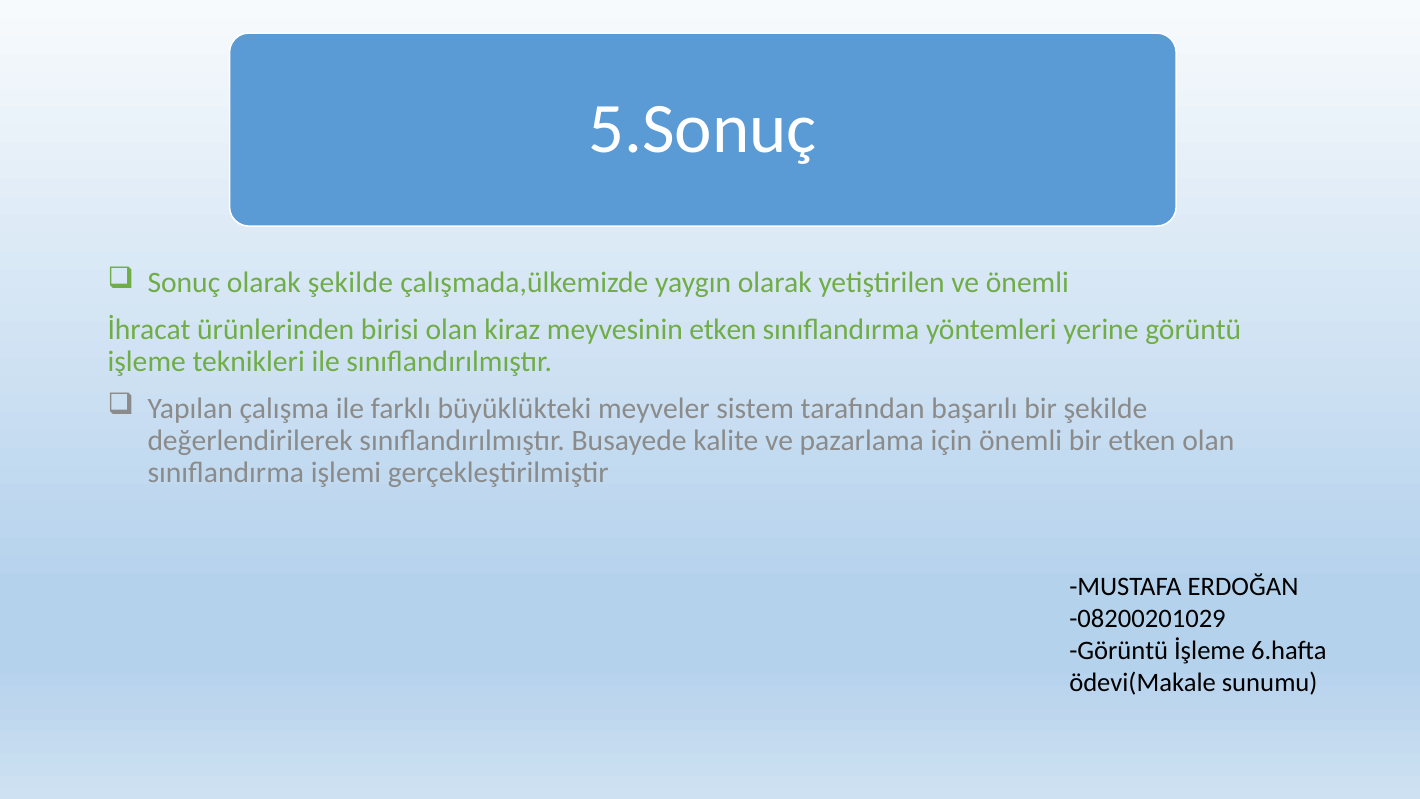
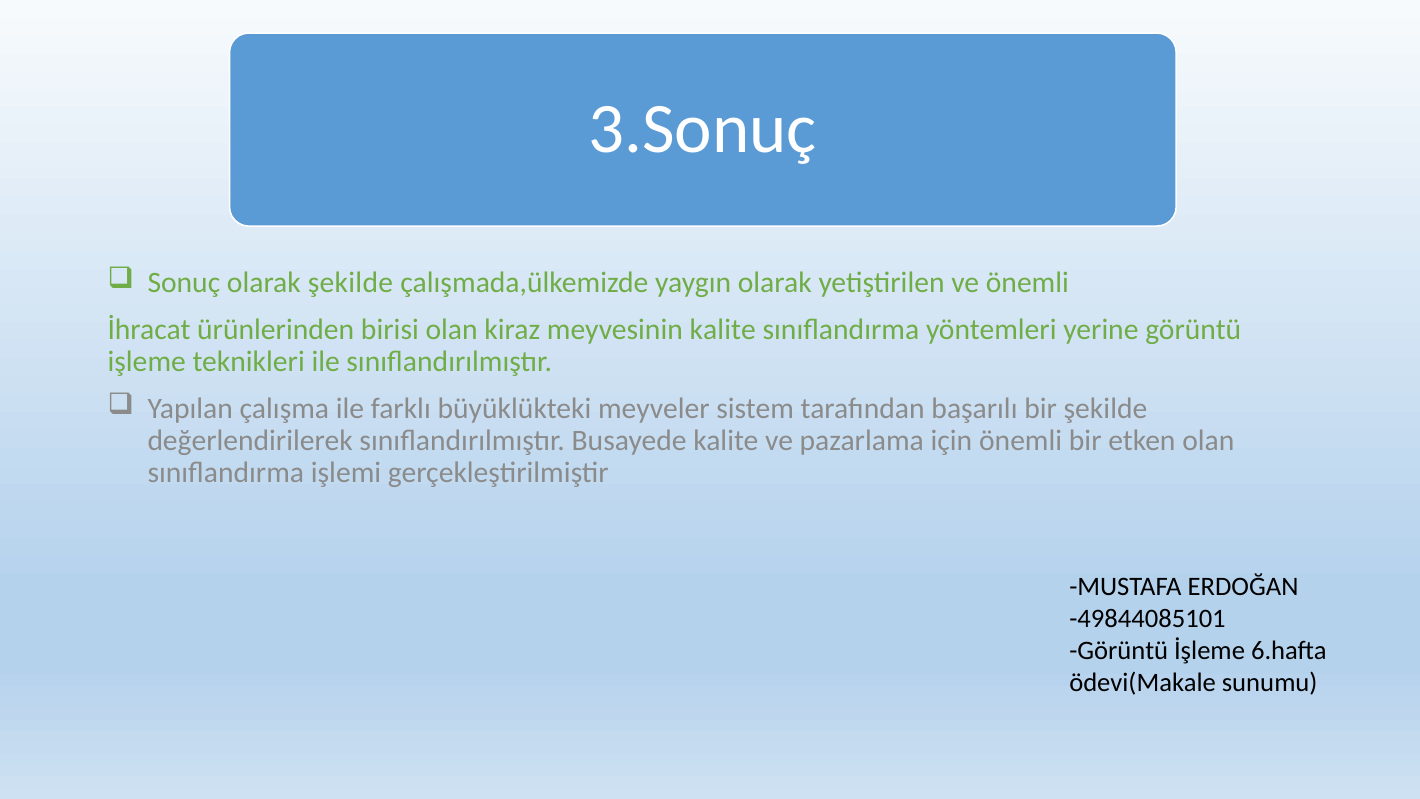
5.Sonuç: 5.Sonuç -> 3.Sonuç
meyvesinin etken: etken -> kalite
-08200201029: -08200201029 -> -49844085101
